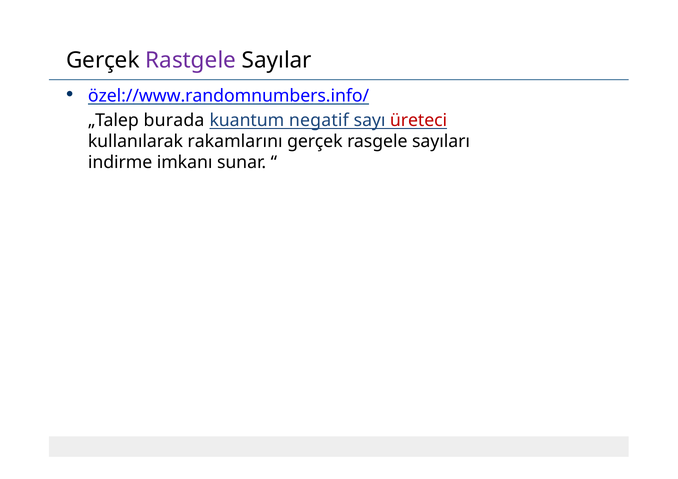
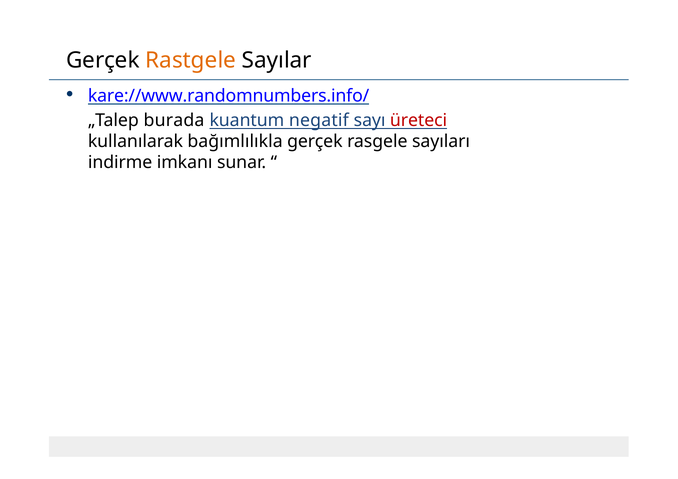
Rastgele colour: purple -> orange
özel://www.randomnumbers.info/: özel://www.randomnumbers.info/ -> kare://www.randomnumbers.info/
rakamlarını: rakamlarını -> bağımlılıkla
